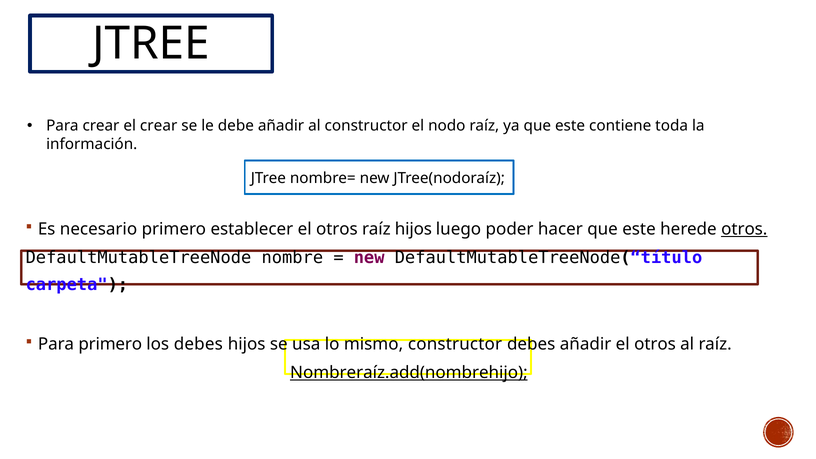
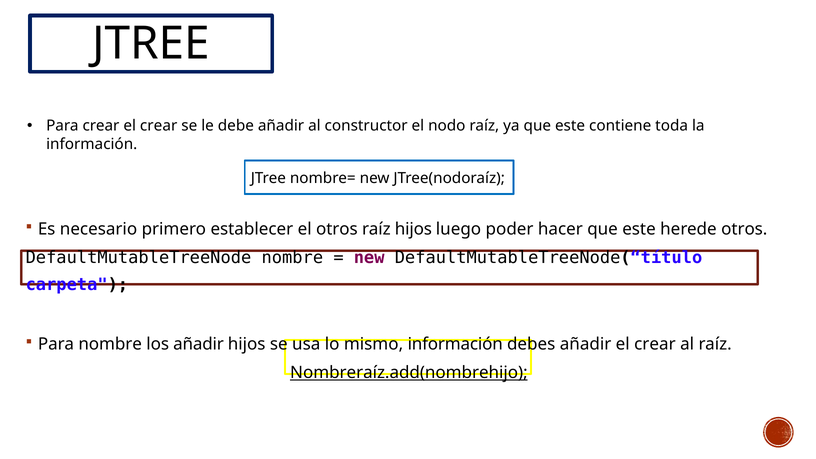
otros at (744, 229) underline: present -> none
Para primero: primero -> nombre
los debes: debes -> añadir
mismo constructor: constructor -> información
añadir el otros: otros -> crear
